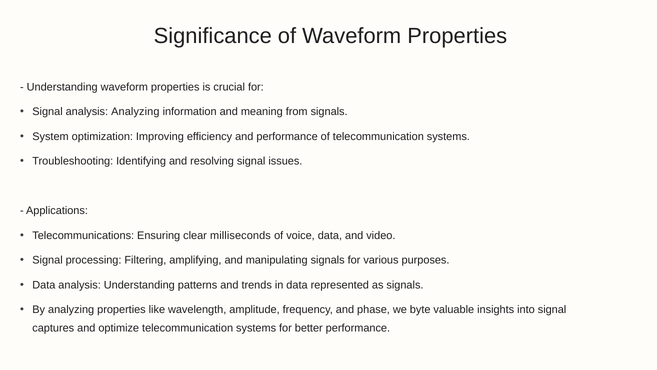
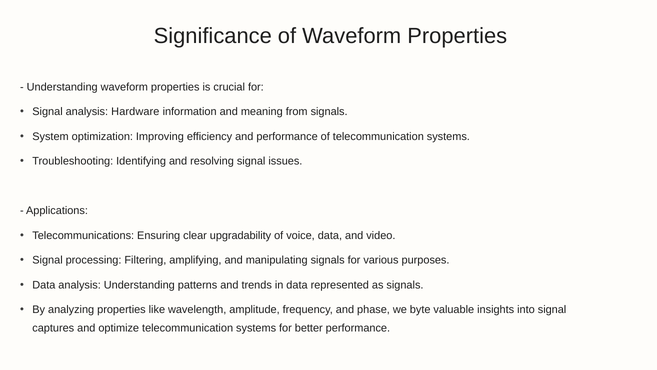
analysis Analyzing: Analyzing -> Hardware
milliseconds: milliseconds -> upgradability
